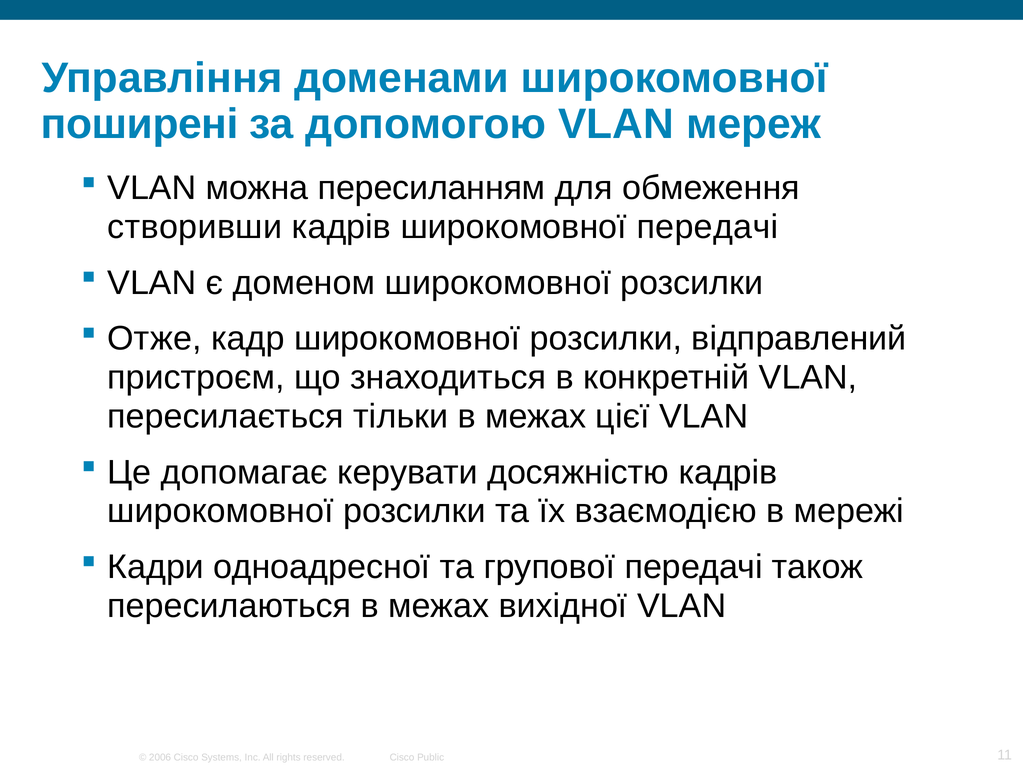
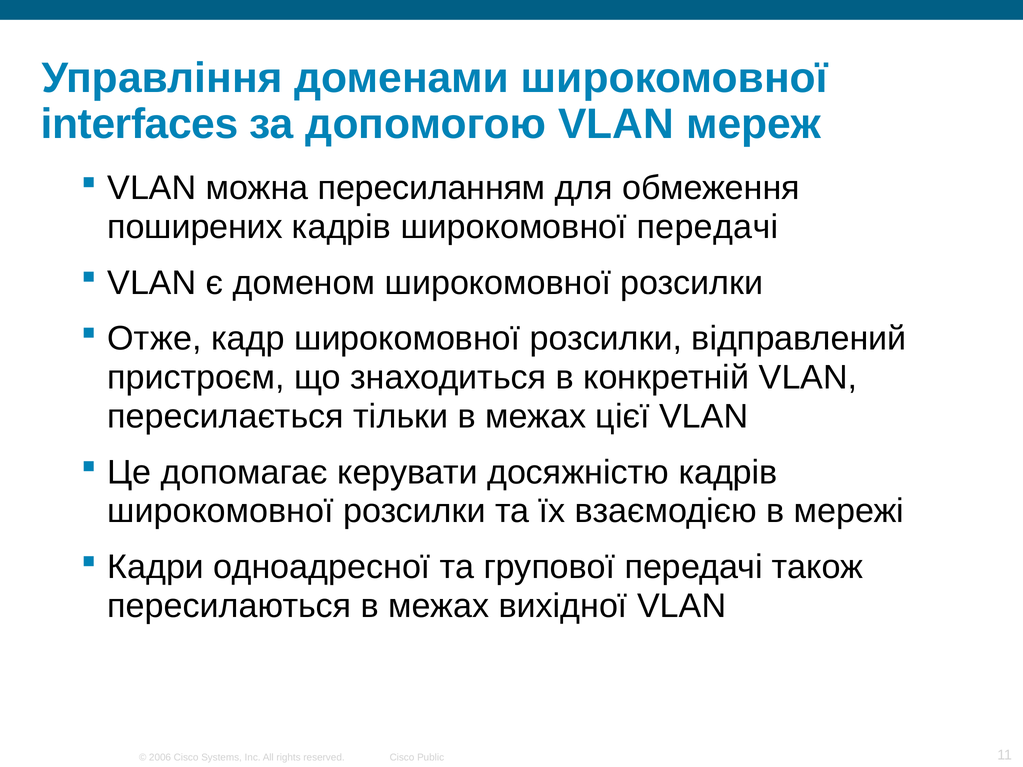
поширені: поширені -> interfaces
створивши: створивши -> поширених
